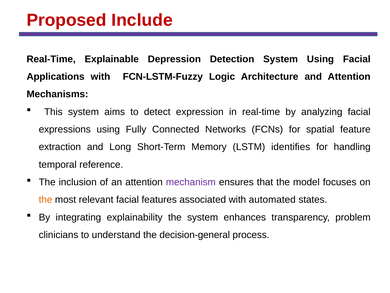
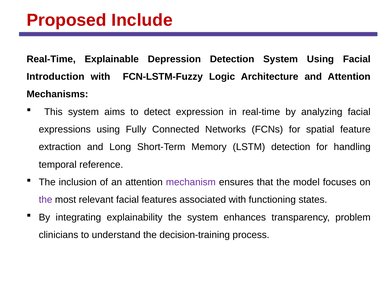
Applications: Applications -> Introduction
LSTM identifies: identifies -> detection
the at (46, 199) colour: orange -> purple
automated: automated -> functioning
decision-general: decision-general -> decision-training
